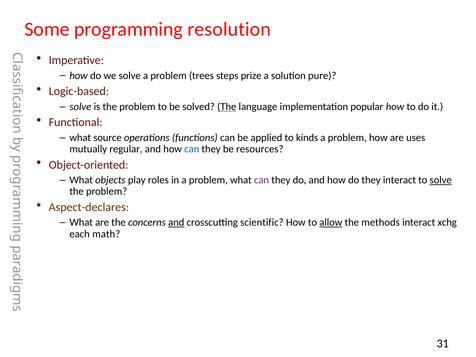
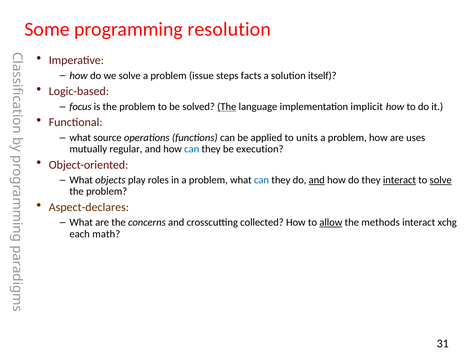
trees: trees -> issue
prize: prize -> facts
pure: pure -> itself
solve at (80, 107): solve -> focus
popular: popular -> implicit
kinds: kinds -> units
resources: resources -> execution
can at (262, 180) colour: purple -> blue
and at (317, 180) underline: none -> present
interact at (399, 180) underline: none -> present
and at (176, 222) underline: present -> none
scientific: scientific -> collected
